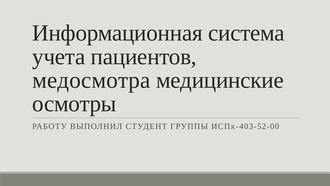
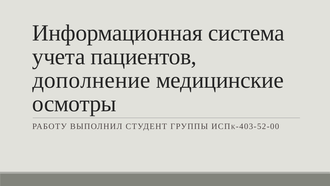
медосмотра: медосмотра -> дополнение
